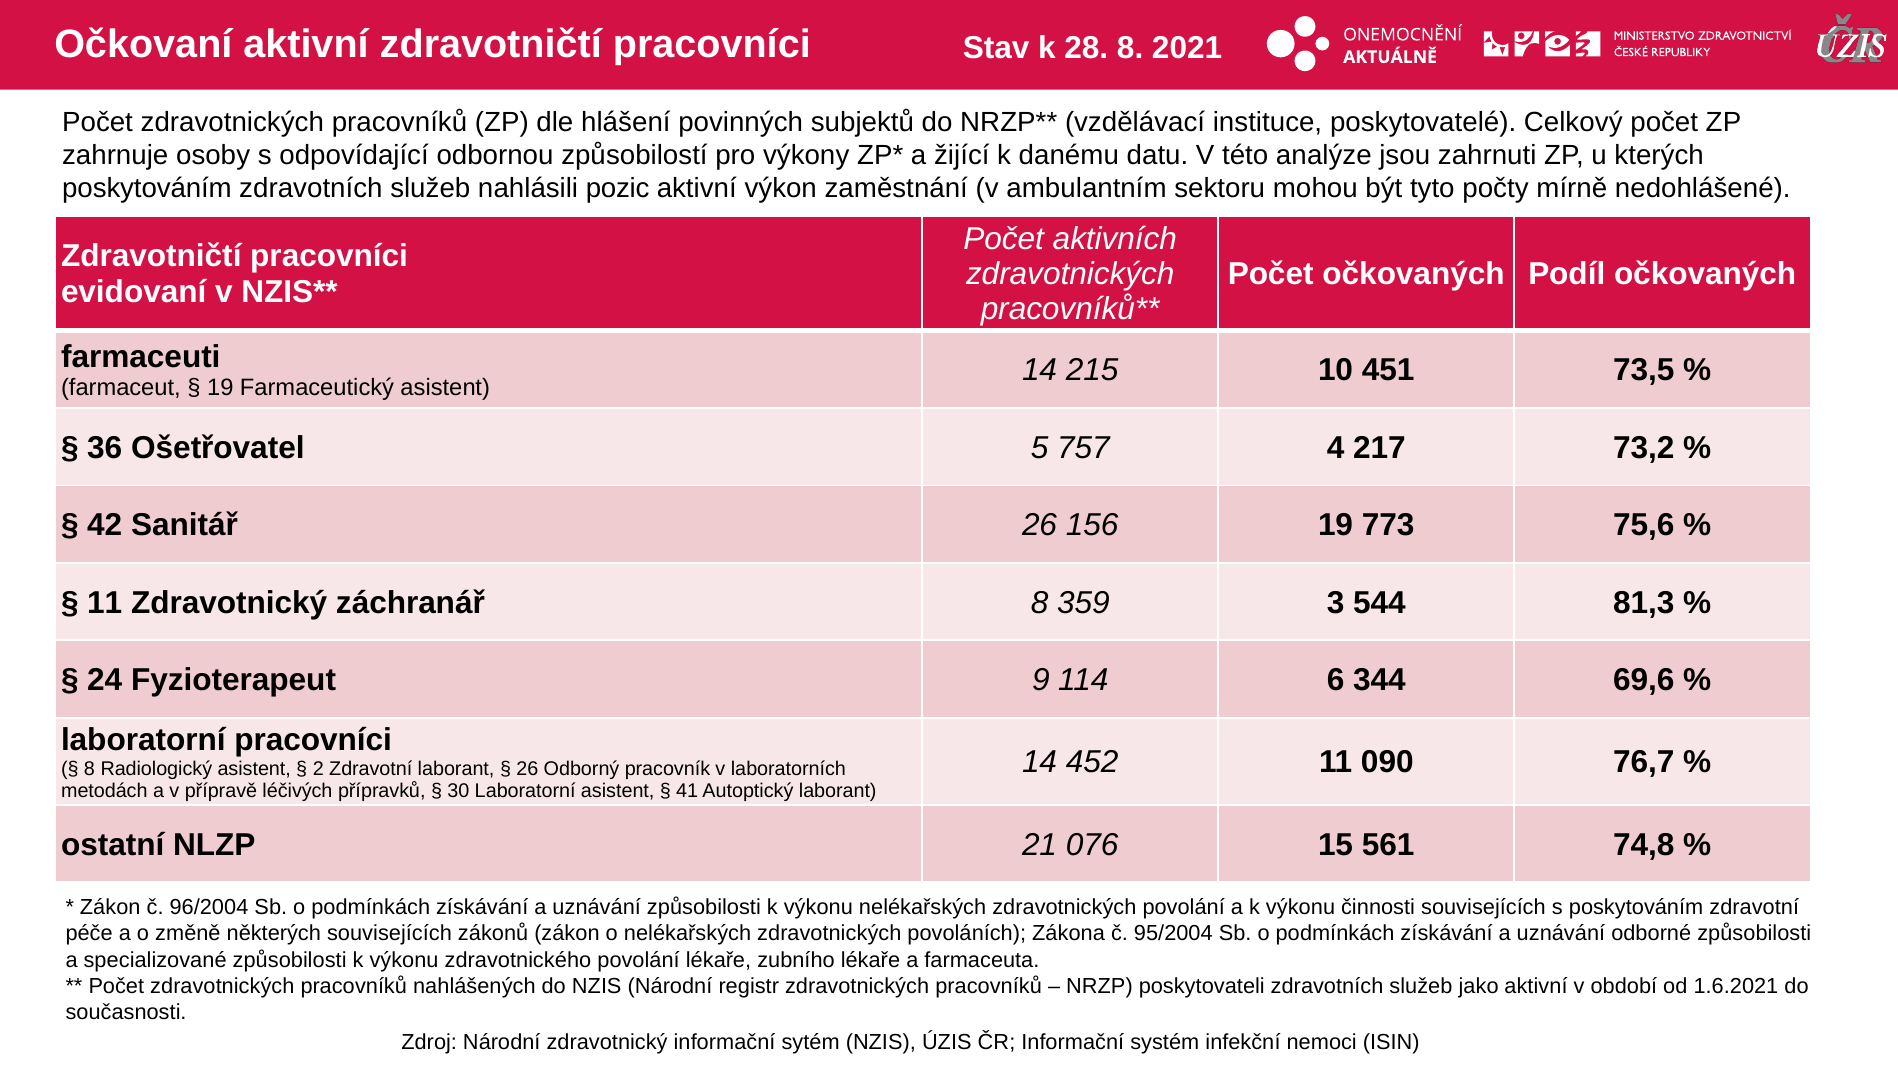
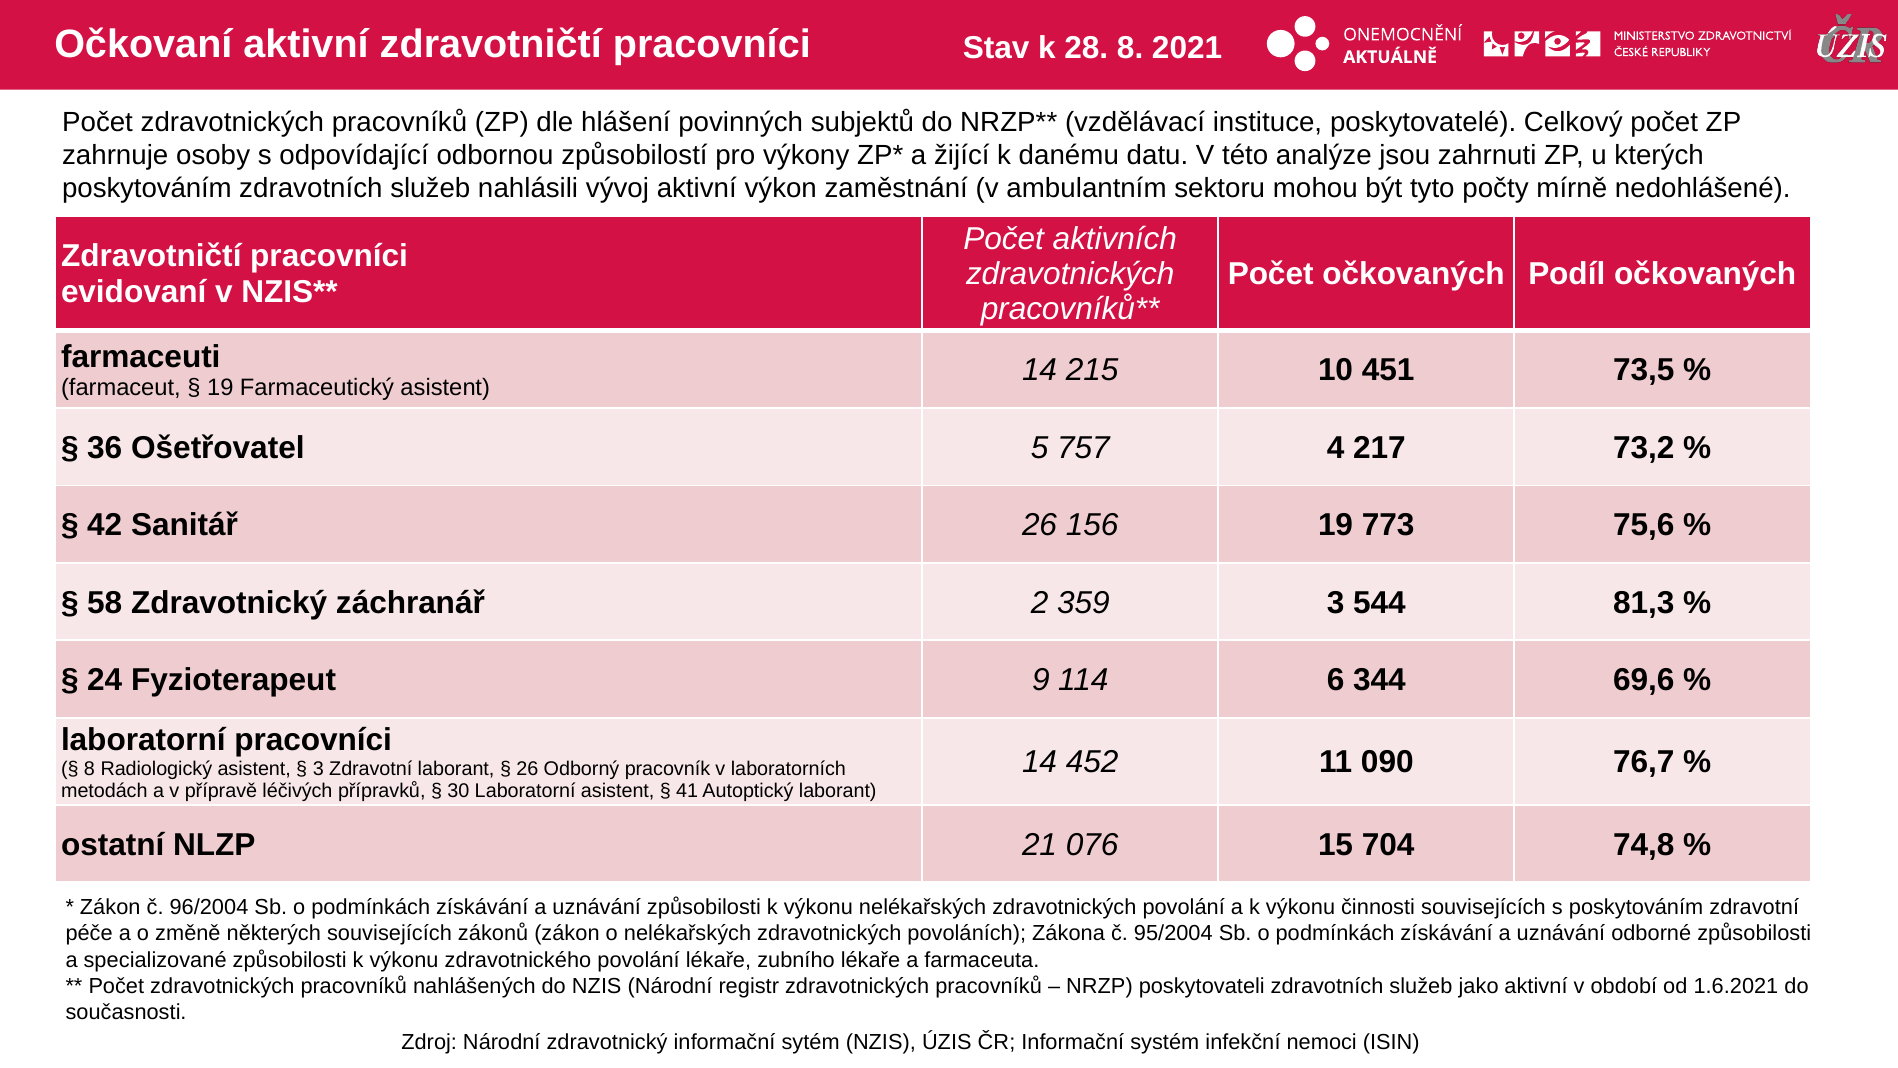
pozic: pozic -> vývoj
11 at (105, 603): 11 -> 58
záchranář 8: 8 -> 2
2 at (318, 768): 2 -> 3
561: 561 -> 704
